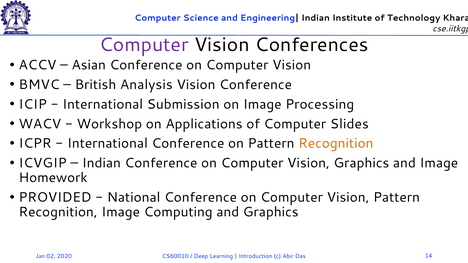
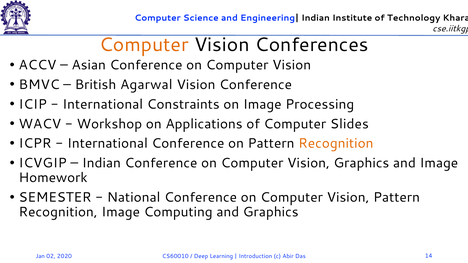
Computer at (144, 45) colour: purple -> orange
Analysis: Analysis -> Agarwal
Submission: Submission -> Constraints
PROVIDED: PROVIDED -> SEMESTER
